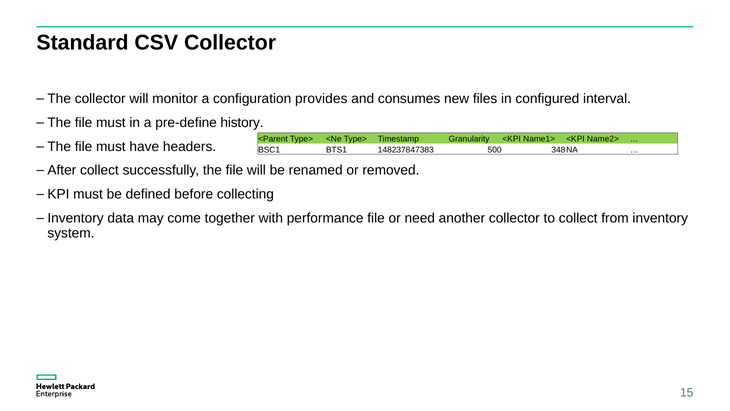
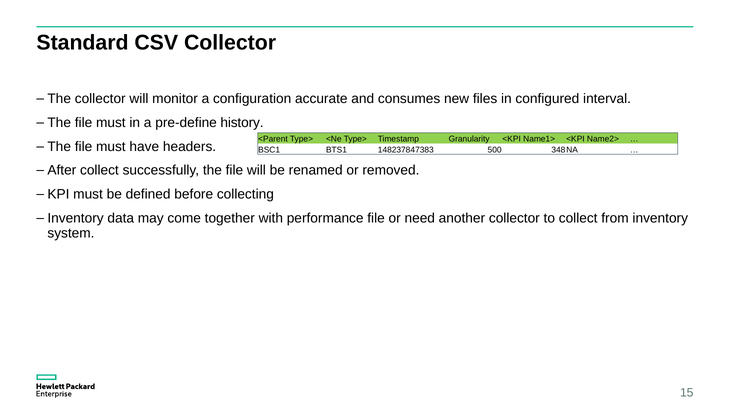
provides: provides -> accurate
